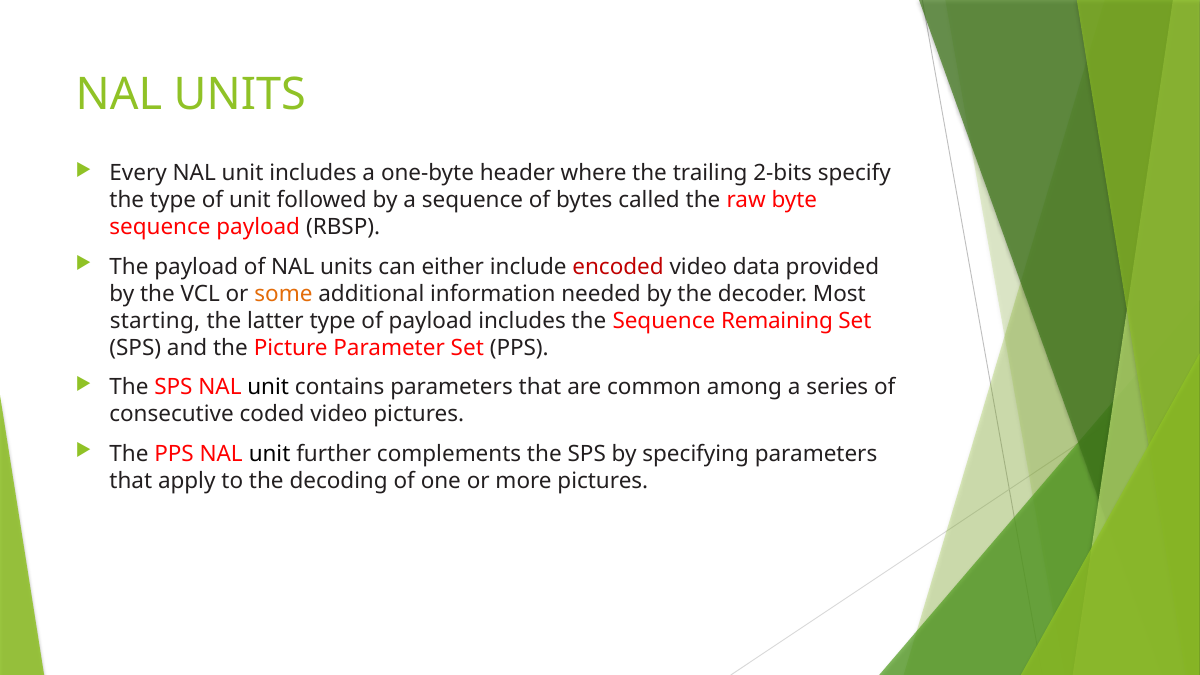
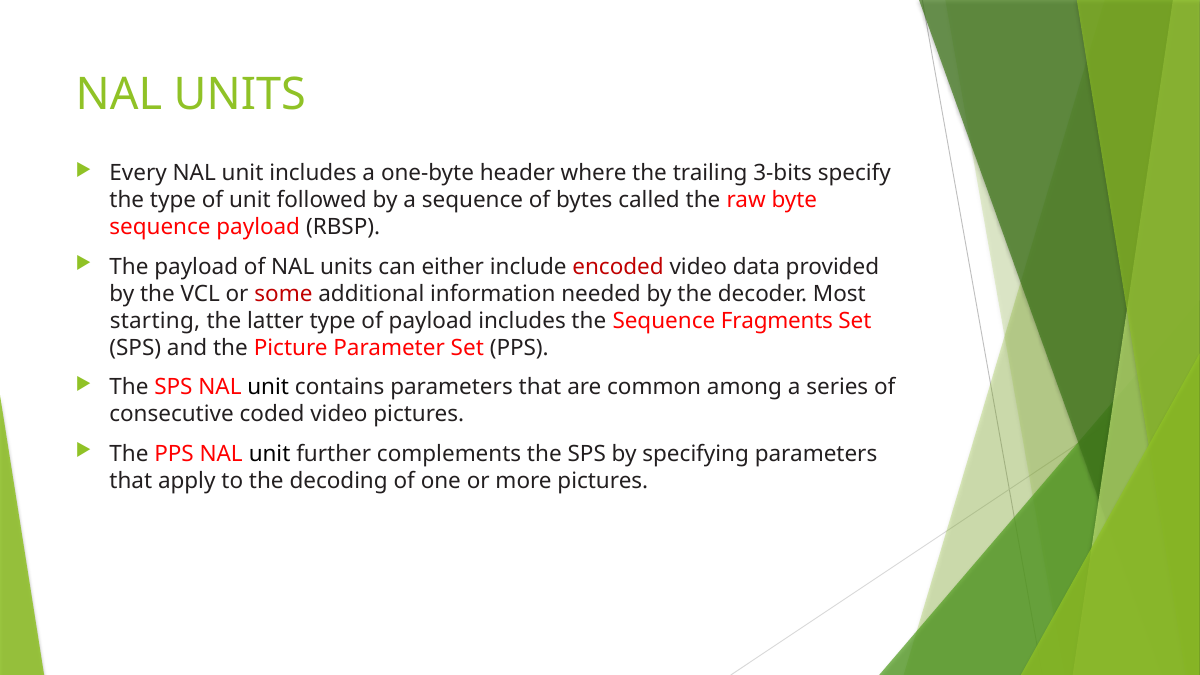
2-bits: 2-bits -> 3-bits
some colour: orange -> red
Remaining: Remaining -> Fragments
